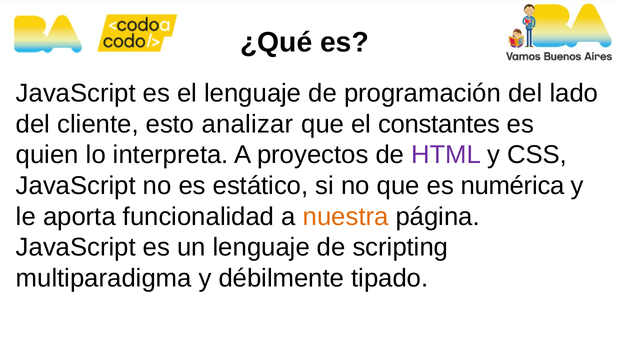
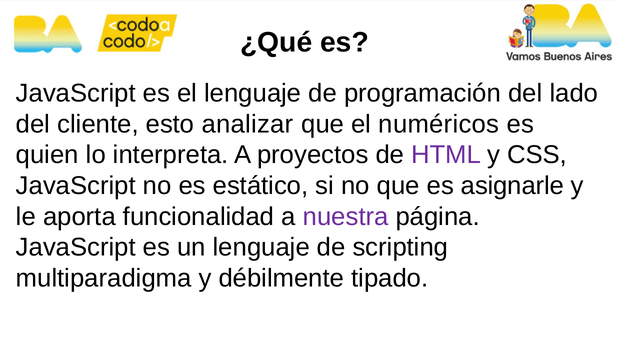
constantes: constantes -> numéricos
numérica: numérica -> asignarle
nuestra colour: orange -> purple
